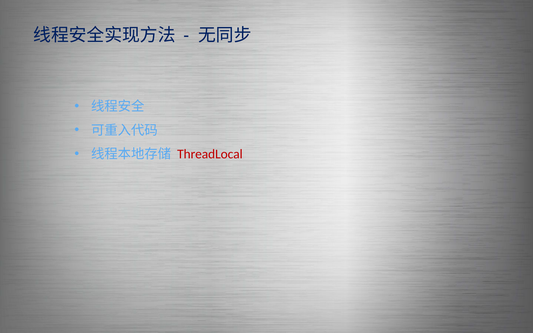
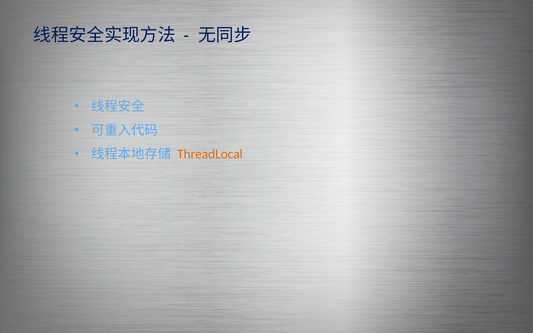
ThreadLocal colour: red -> orange
